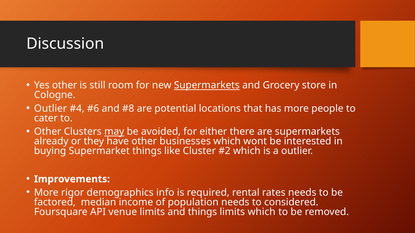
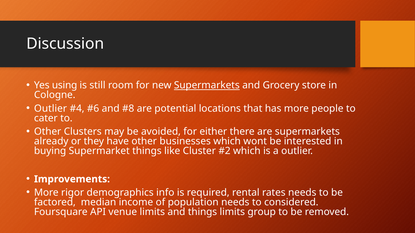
Yes other: other -> using
may underline: present -> none
limits which: which -> group
